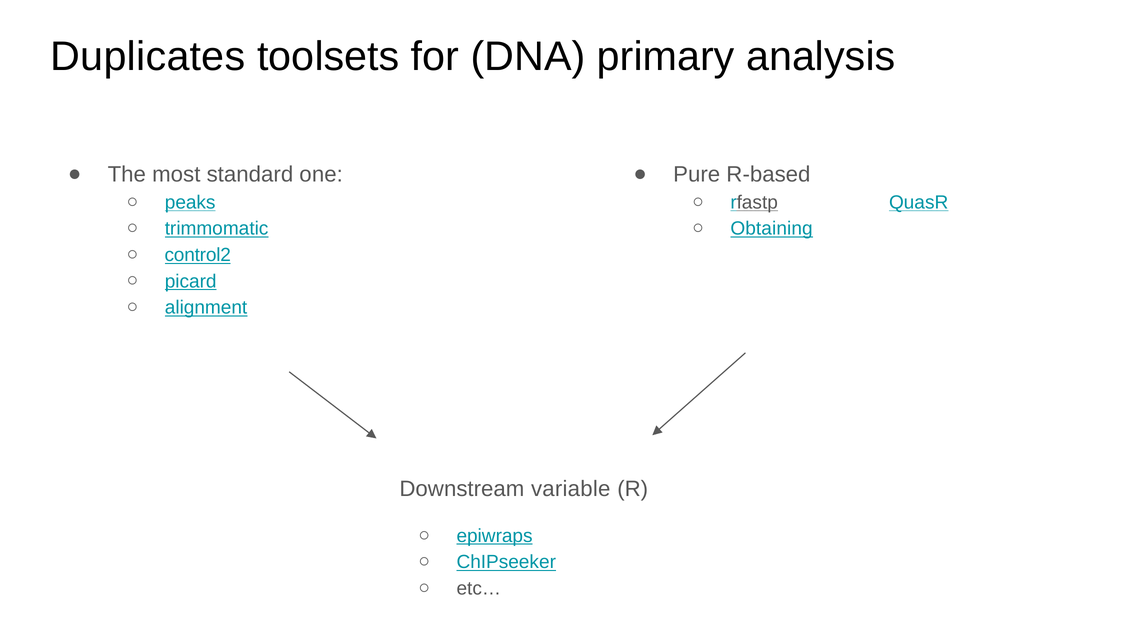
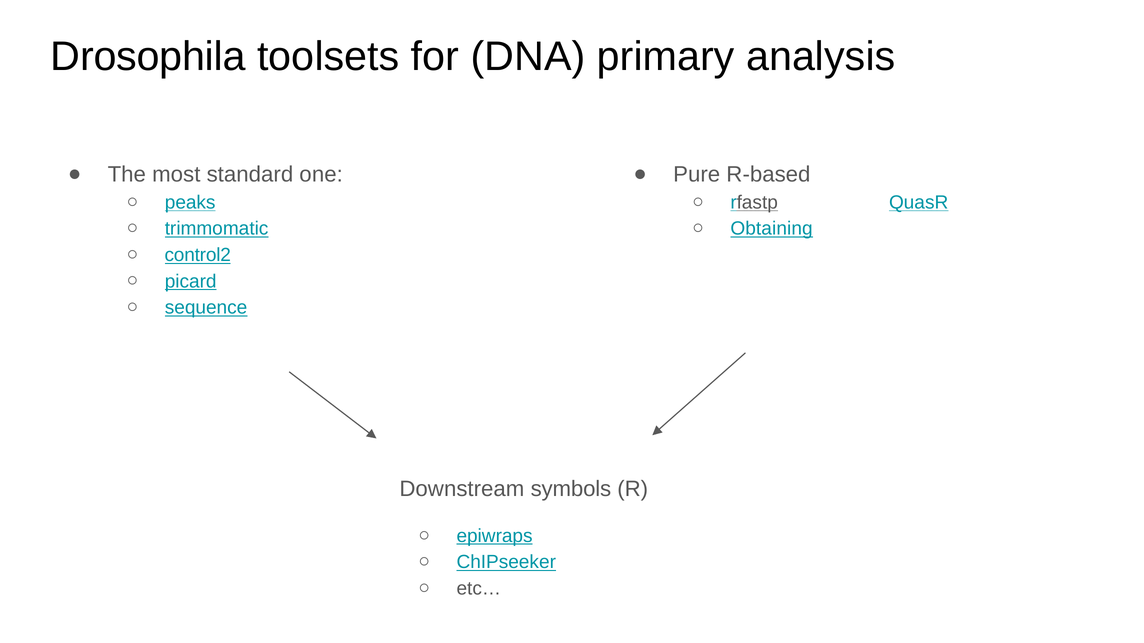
Duplicates: Duplicates -> Drosophila
alignment: alignment -> sequence
variable: variable -> symbols
